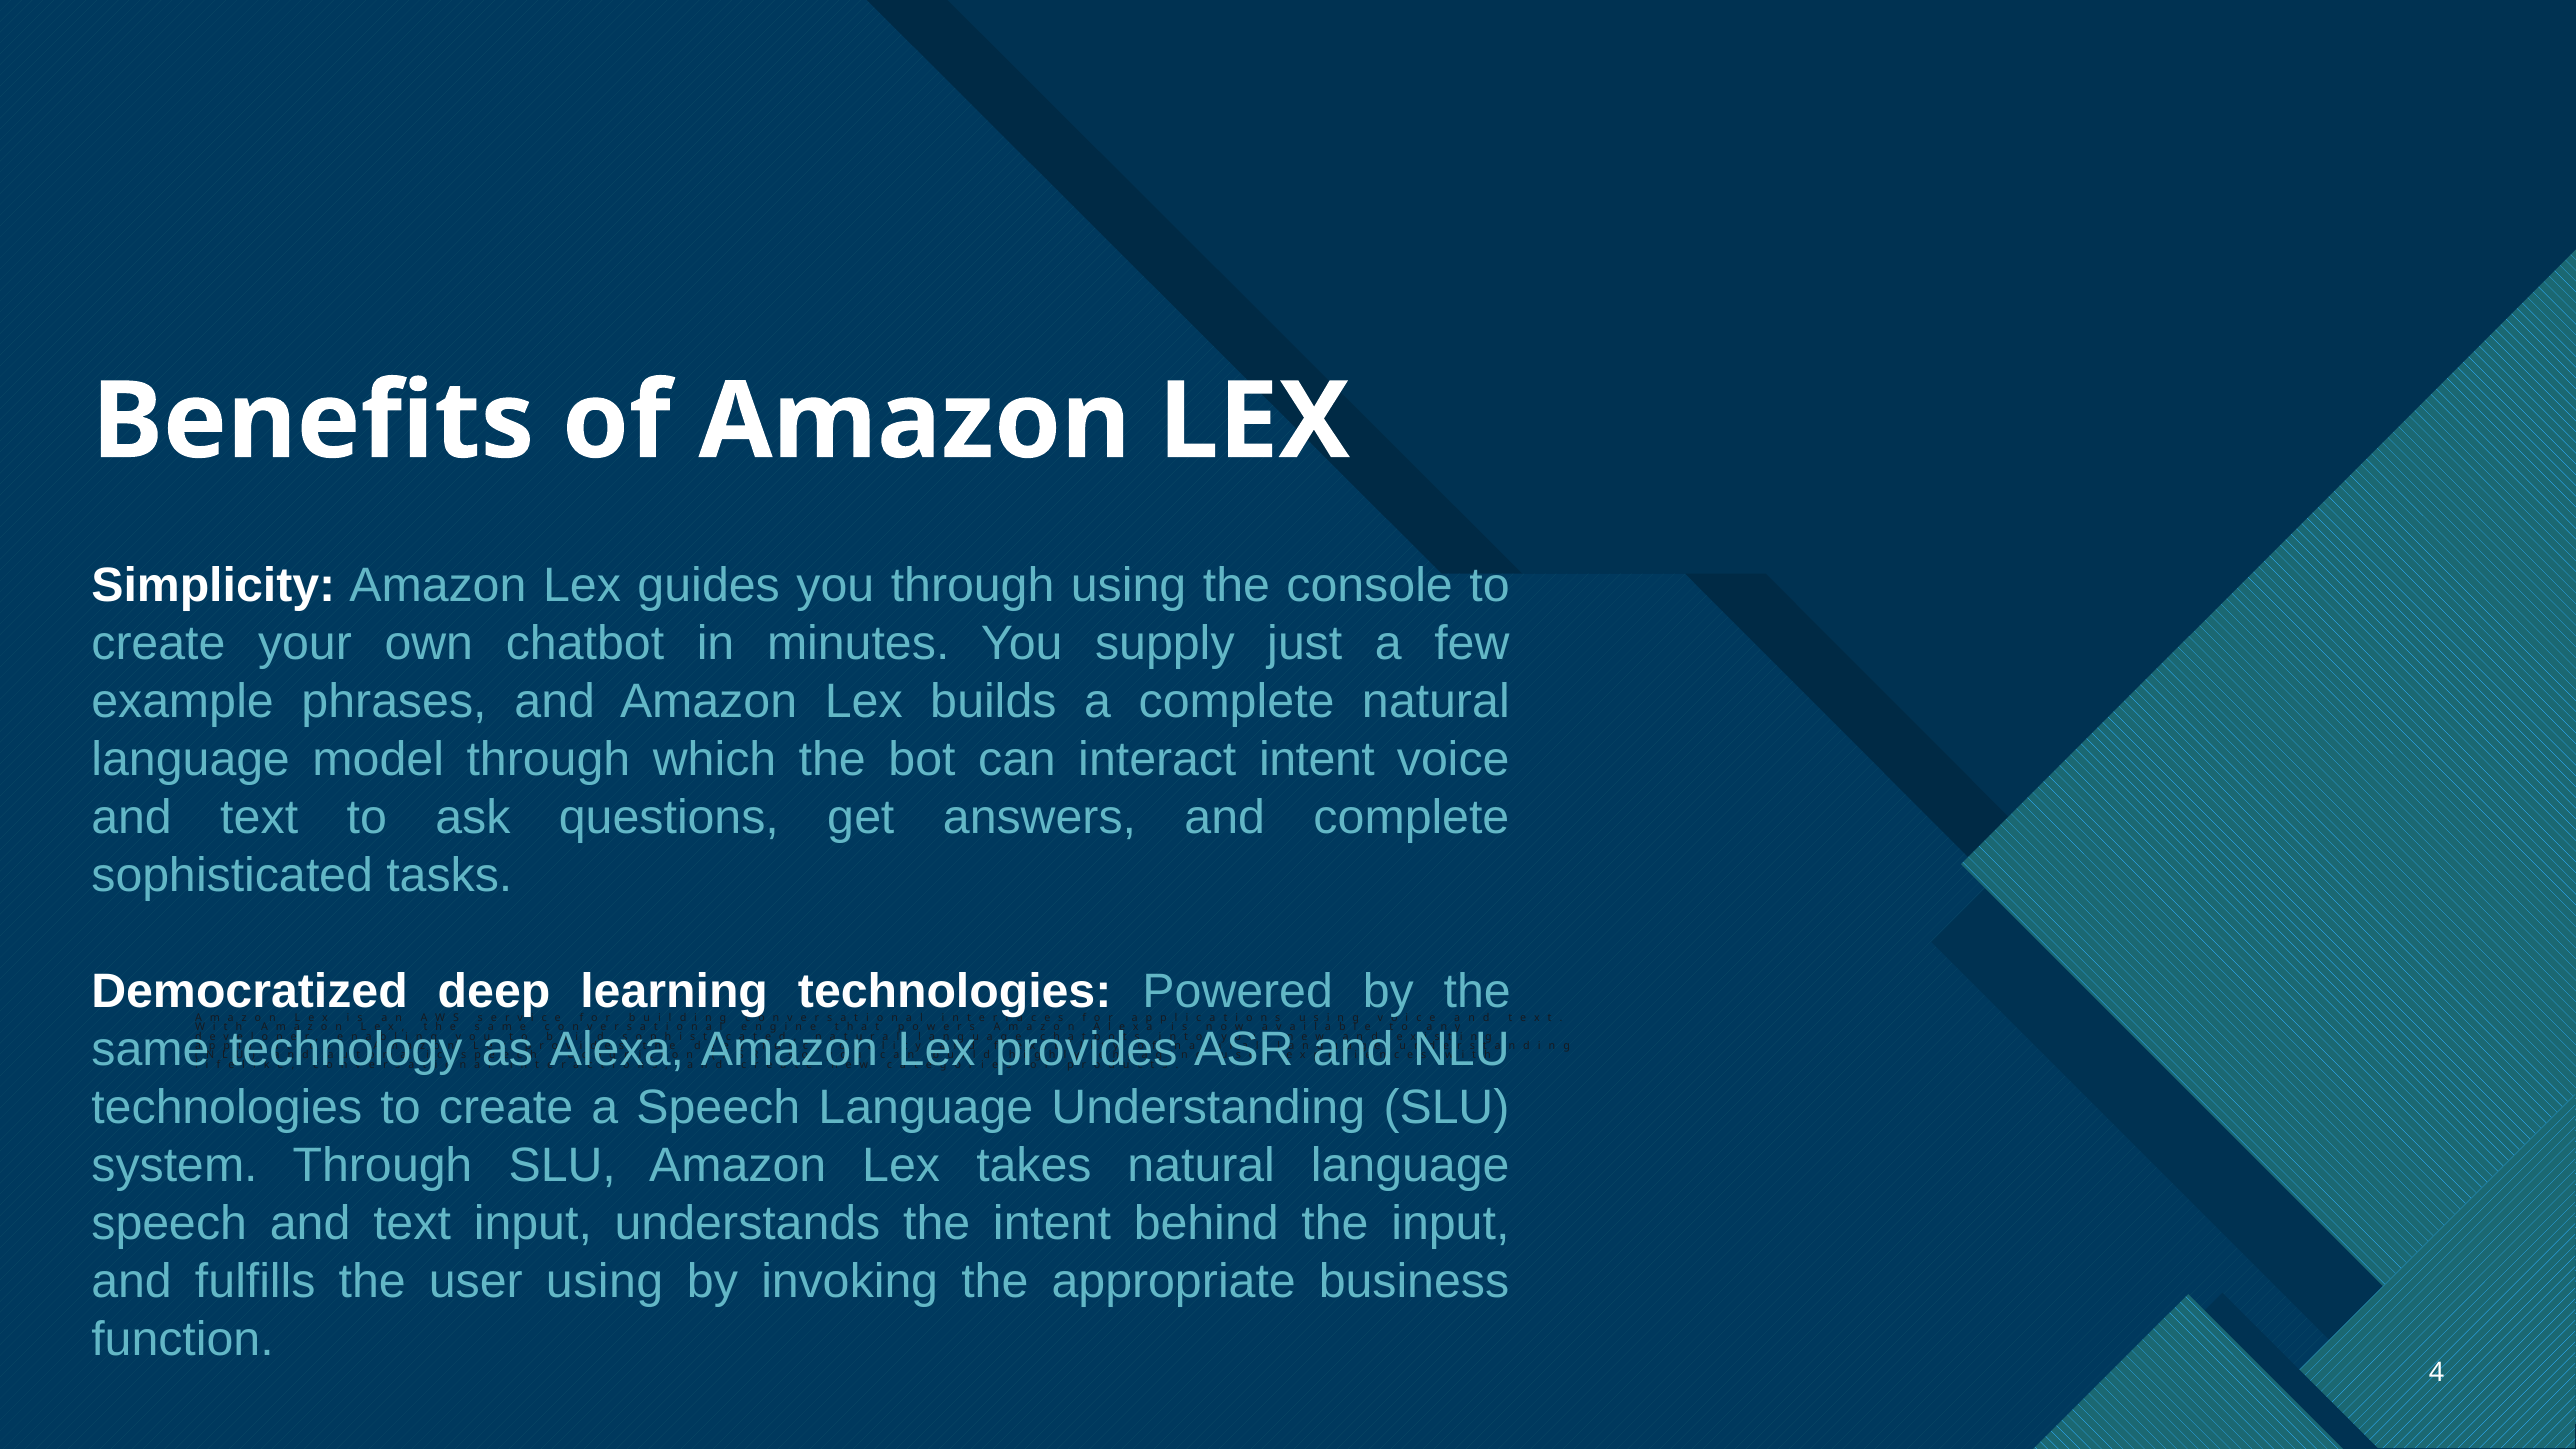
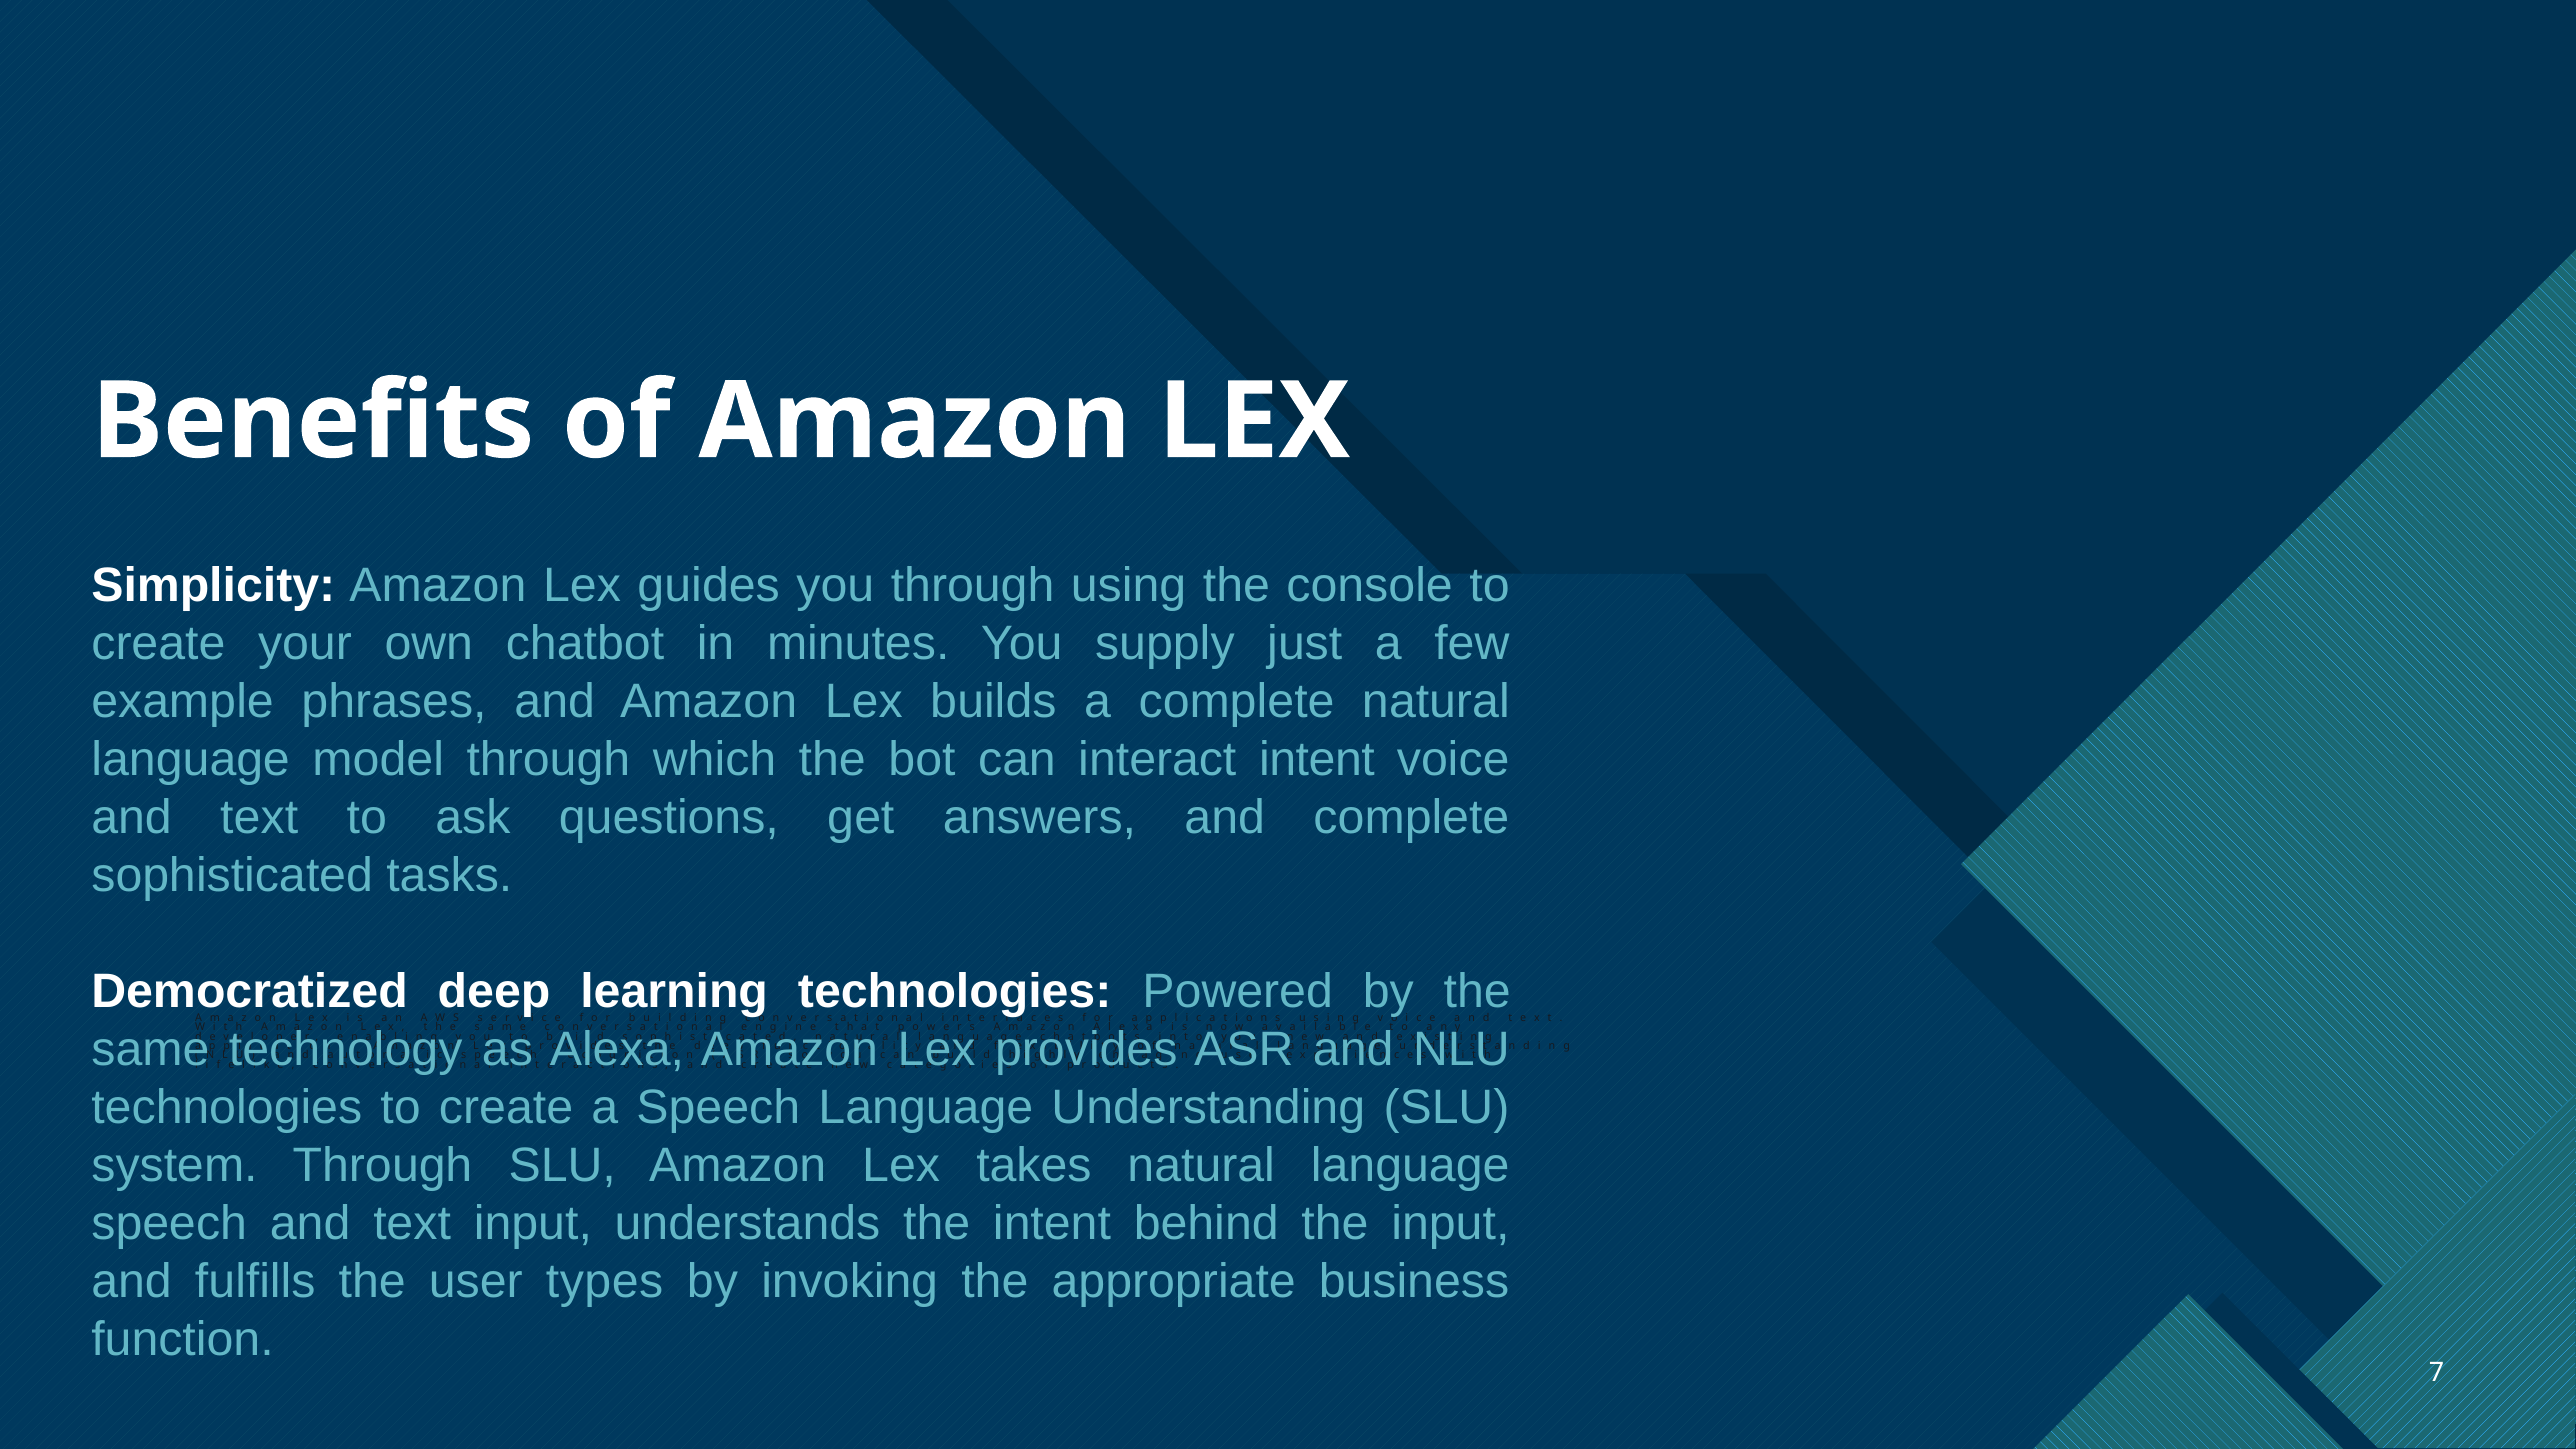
user using: using -> types
4: 4 -> 7
